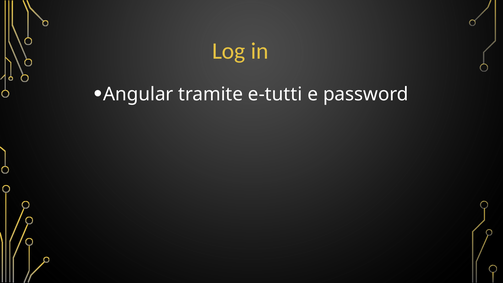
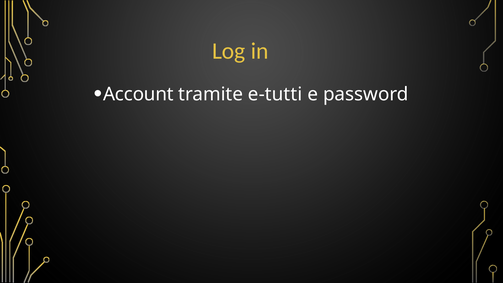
Angular: Angular -> Account
